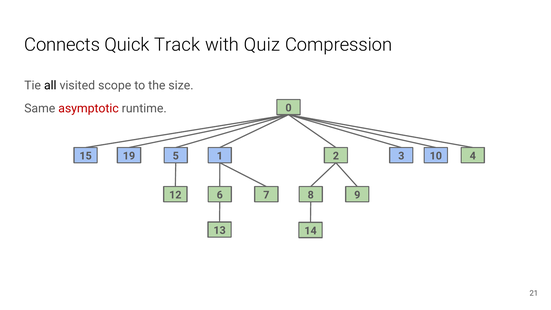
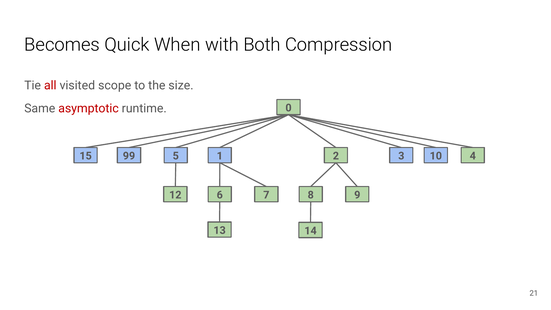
Connects: Connects -> Becomes
Track: Track -> When
Quiz: Quiz -> Both
all colour: black -> red
19: 19 -> 99
